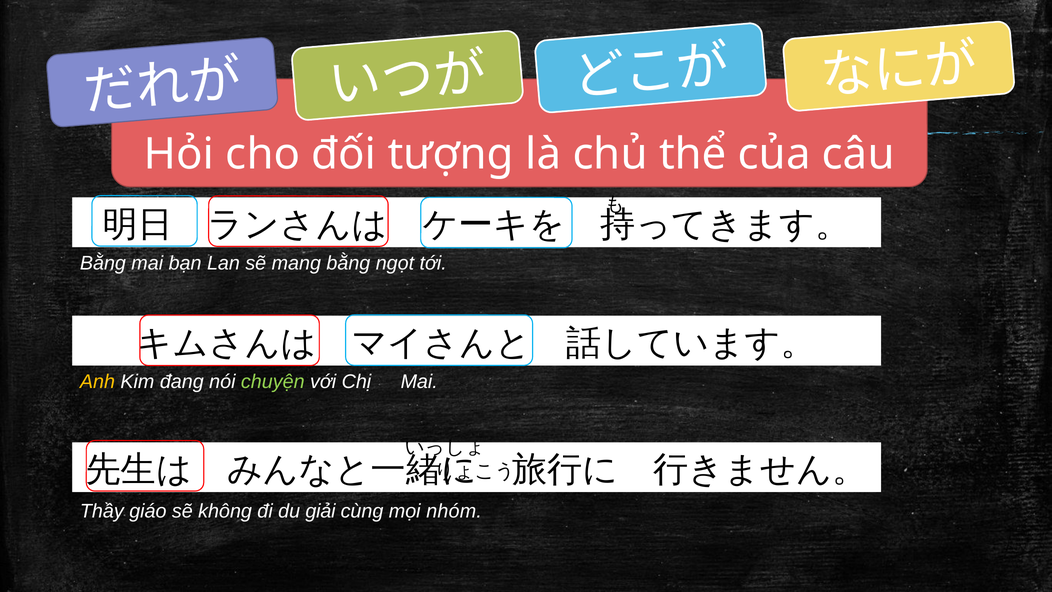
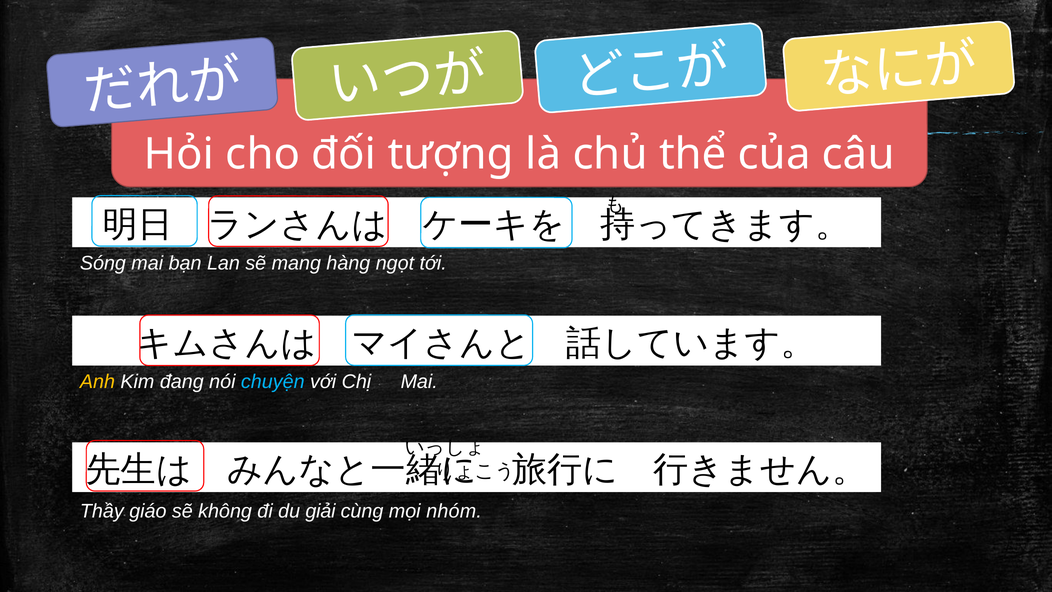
Bằng at (103, 263): Bằng -> Sóng
mang bằng: bằng -> hàng
chuyện colour: light green -> light blue
